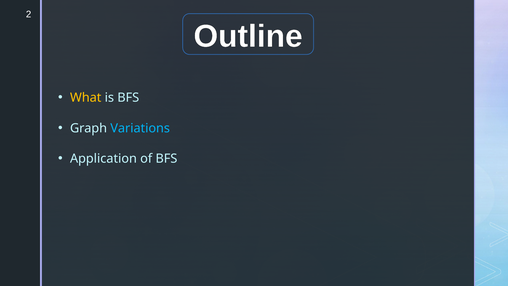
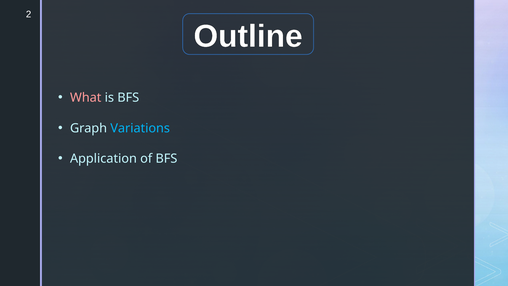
What colour: yellow -> pink
